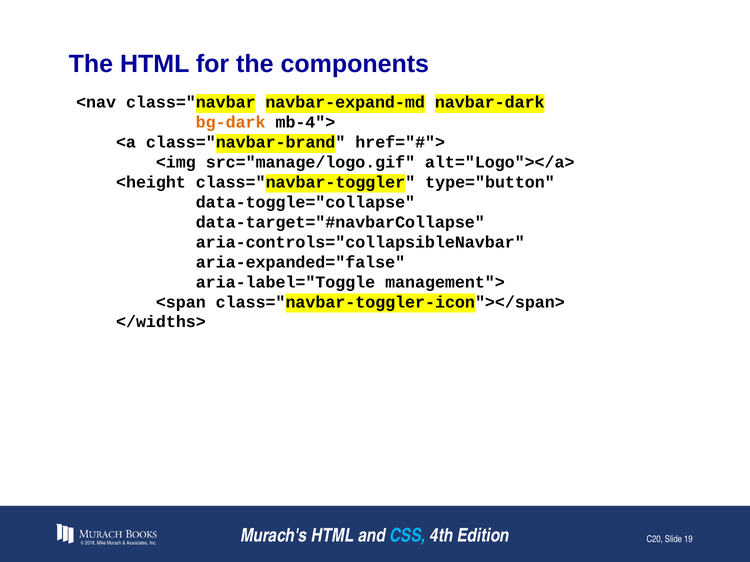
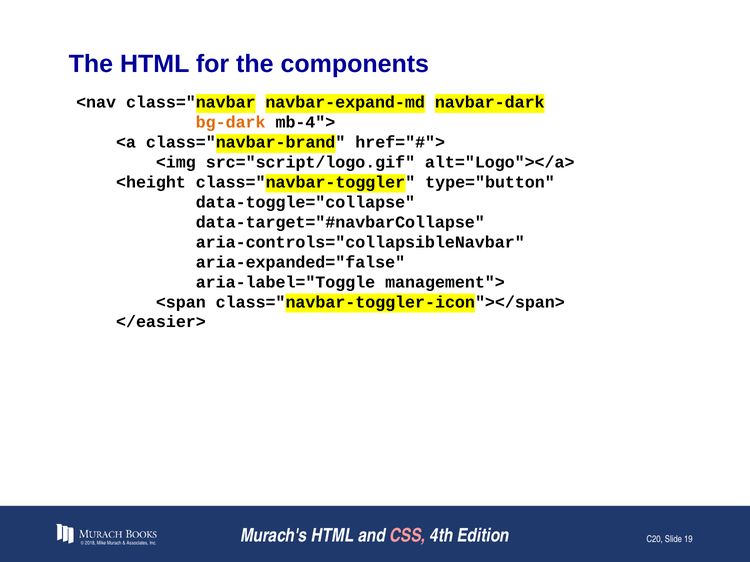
src="manage/logo.gif: src="manage/logo.gif -> src="script/logo.gif
</widths>: </widths> -> </easier>
CSS colour: light blue -> pink
